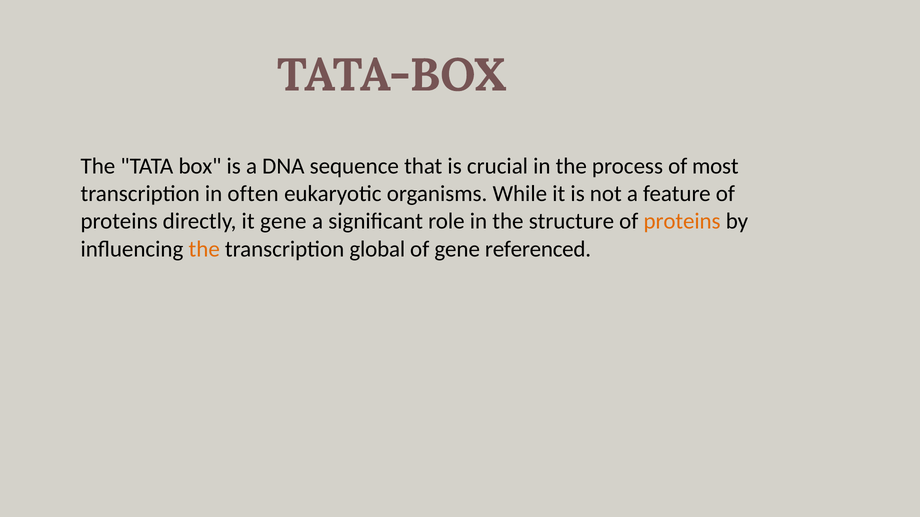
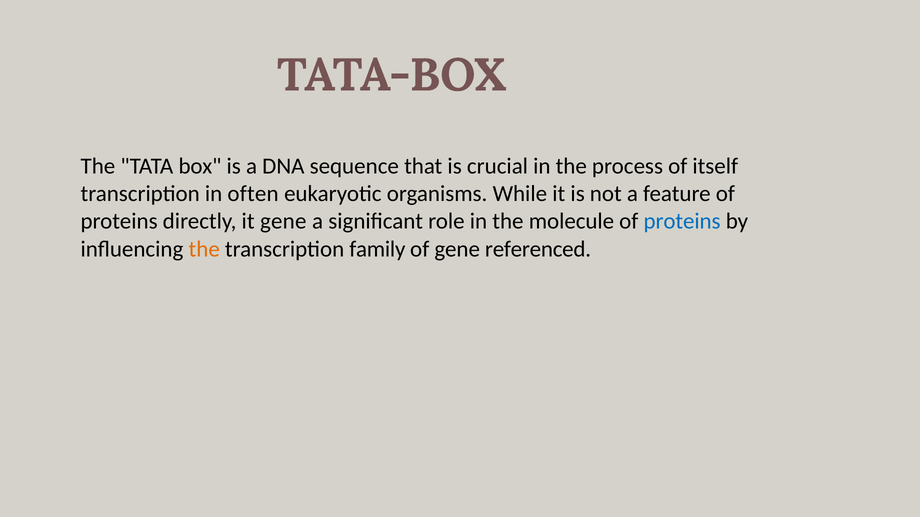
most: most -> itself
structure: structure -> molecule
proteins at (682, 222) colour: orange -> blue
global: global -> family
